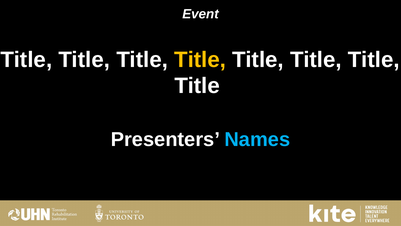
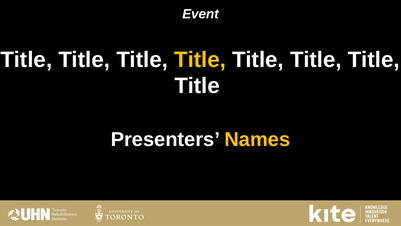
Names colour: light blue -> yellow
